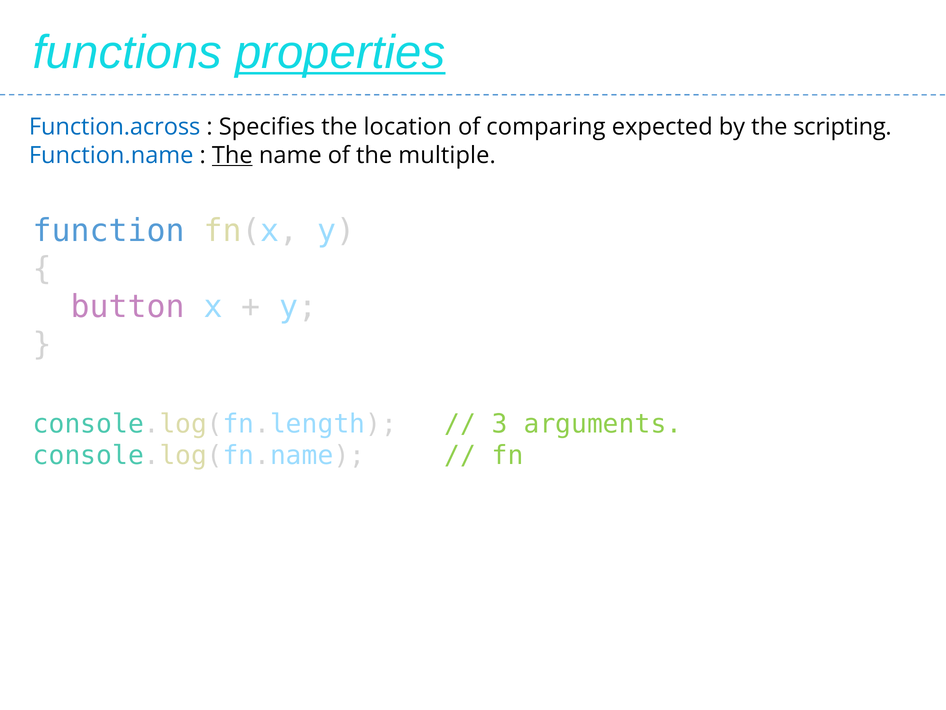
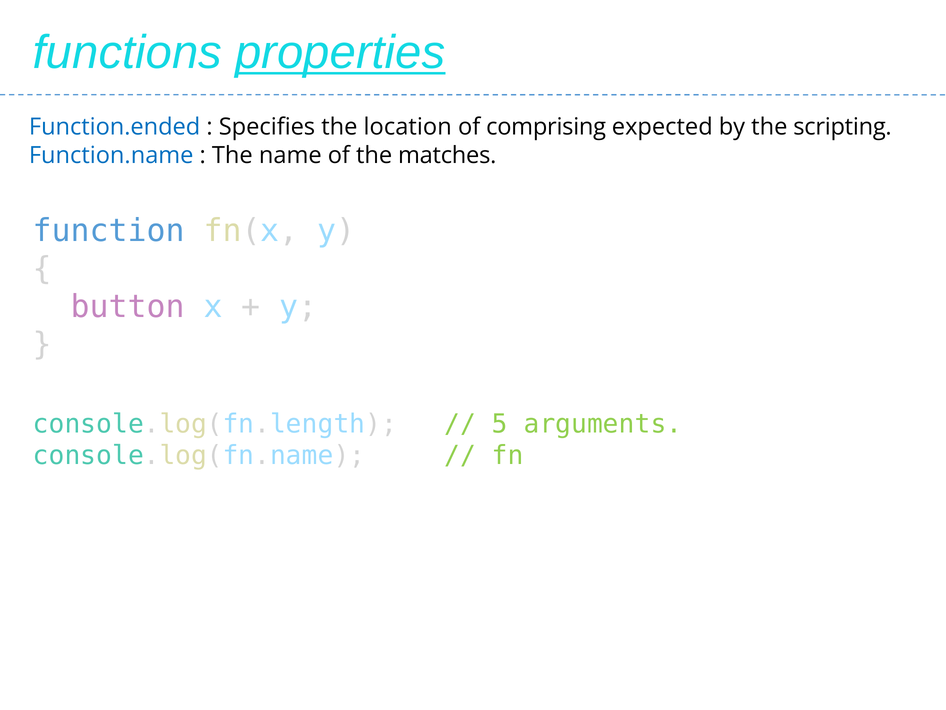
Function.across: Function.across -> Function.ended
comparing: comparing -> comprising
The at (232, 155) underline: present -> none
multiple: multiple -> matches
3: 3 -> 5
